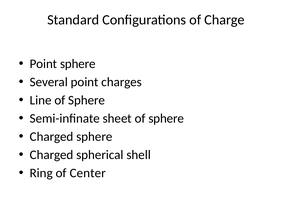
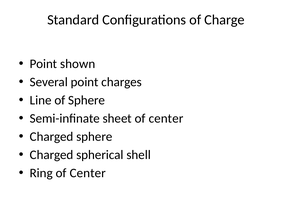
Point sphere: sphere -> shown
sheet of sphere: sphere -> center
